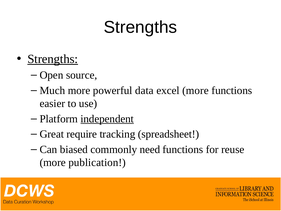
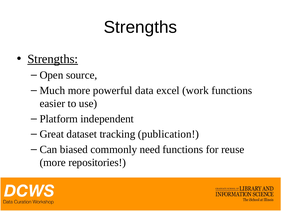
excel more: more -> work
independent underline: present -> none
require: require -> dataset
spreadsheet: spreadsheet -> publication
publication: publication -> repositories
